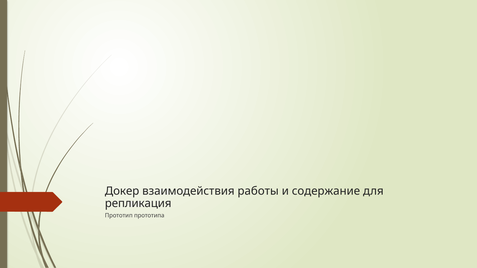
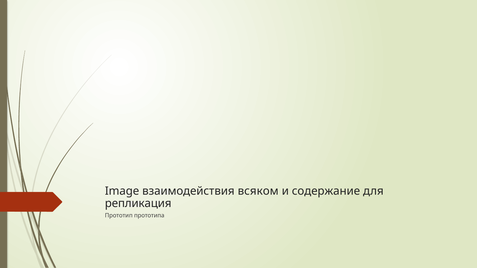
Докер: Докер -> Image
работы: работы -> всяком
